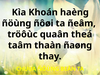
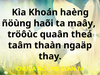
ñôøi: ñôøi -> haõi
ñeâm: ñeâm -> maây
ñaøng: ñaøng -> ngaäp
